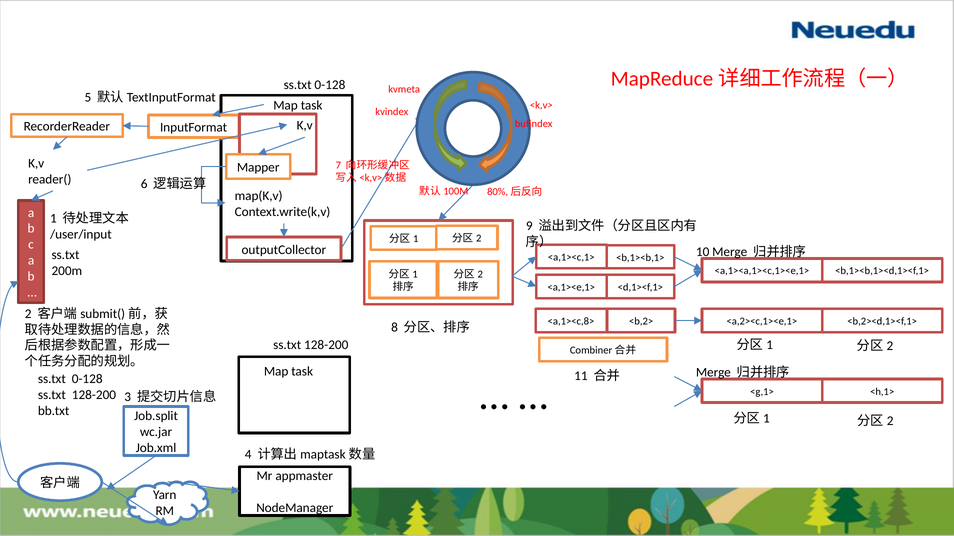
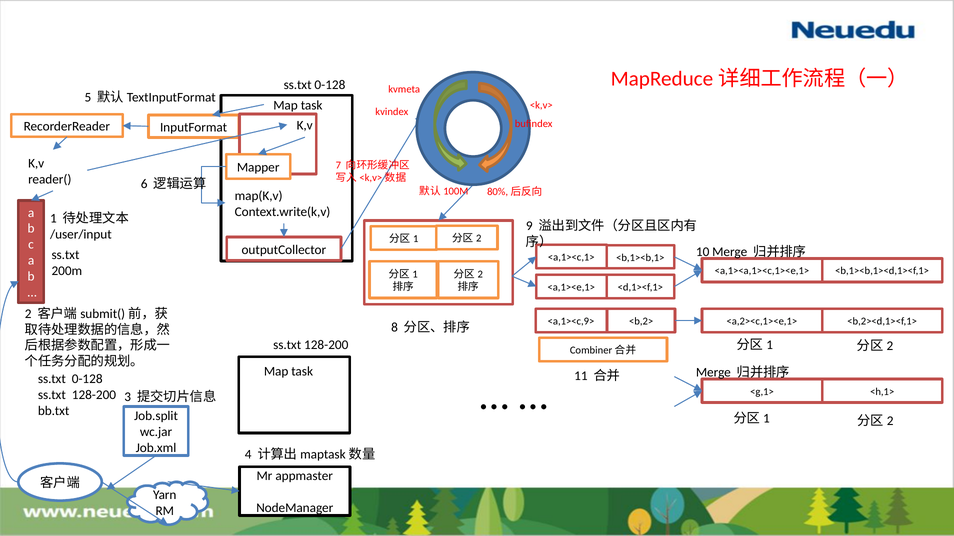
<a,1><c,8>: <a,1><c,8> -> <a,1><c,9>
